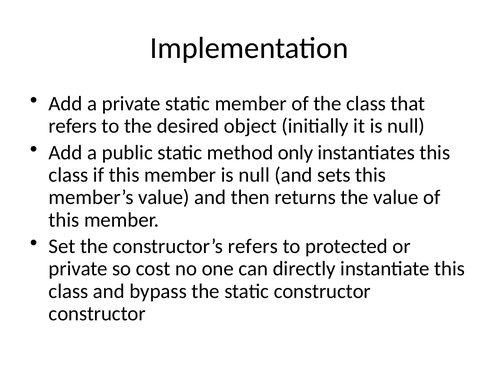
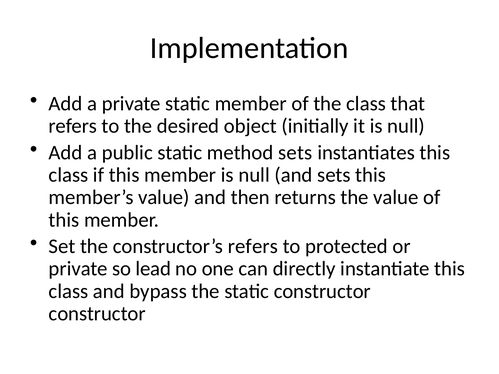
method only: only -> sets
cost: cost -> lead
